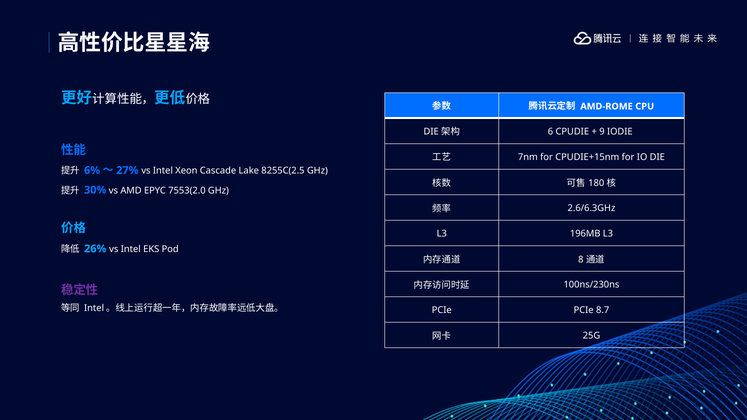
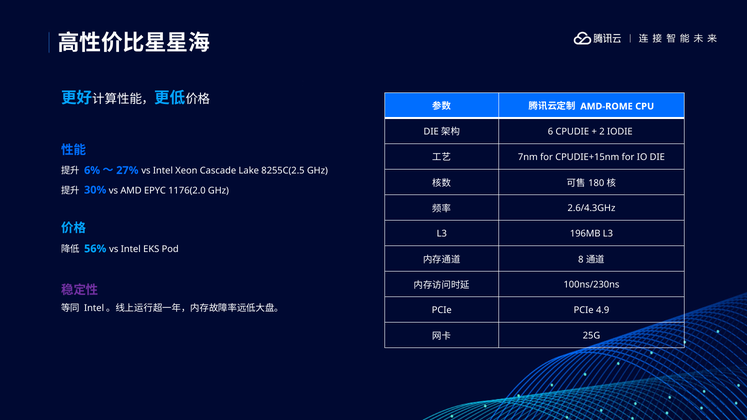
9: 9 -> 2
7553(2.0: 7553(2.0 -> 1176(2.0
2.6/6.3GHz: 2.6/6.3GHz -> 2.6/4.3GHz
26%: 26% -> 56%
8.7: 8.7 -> 4.9
